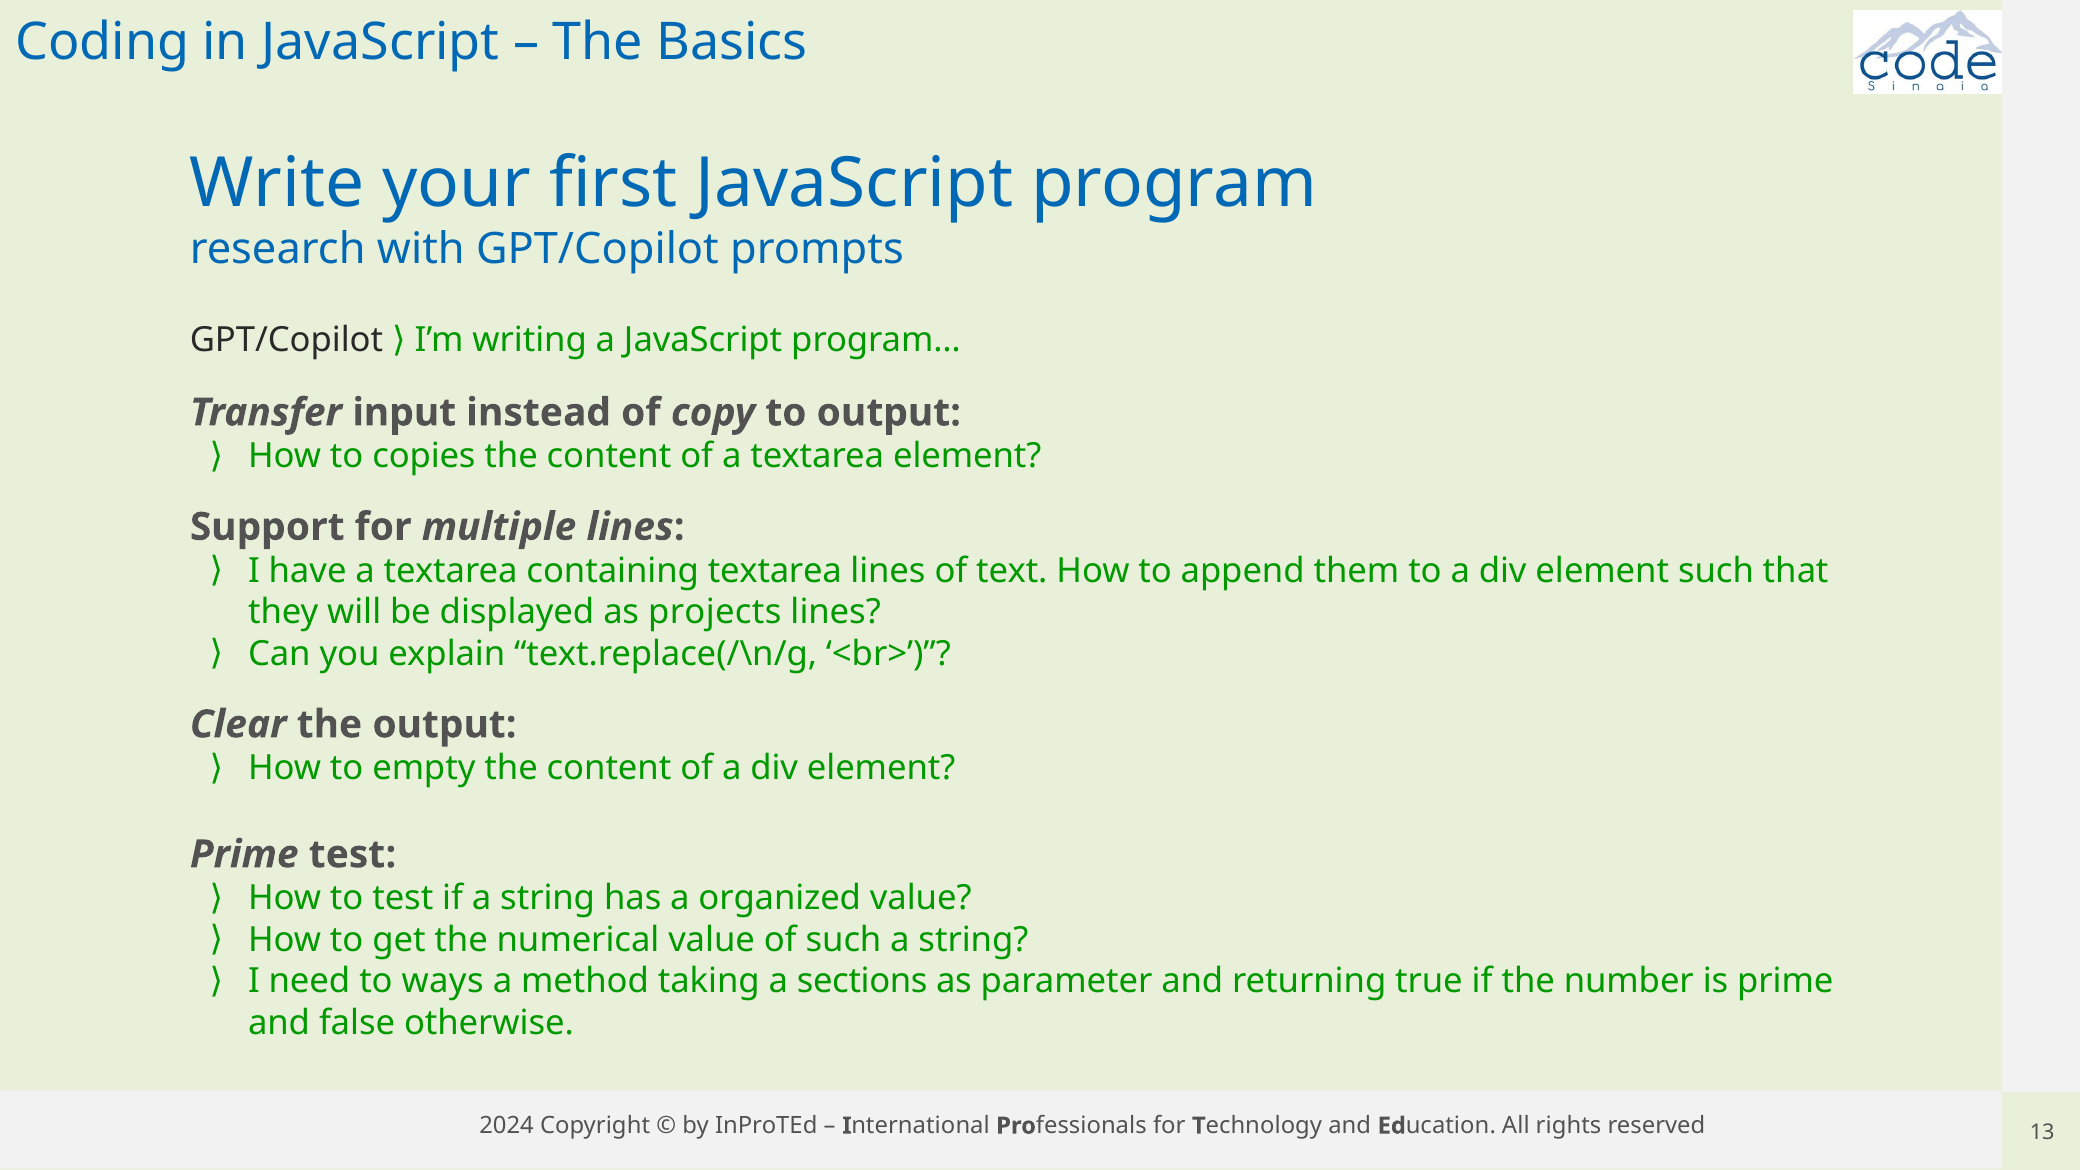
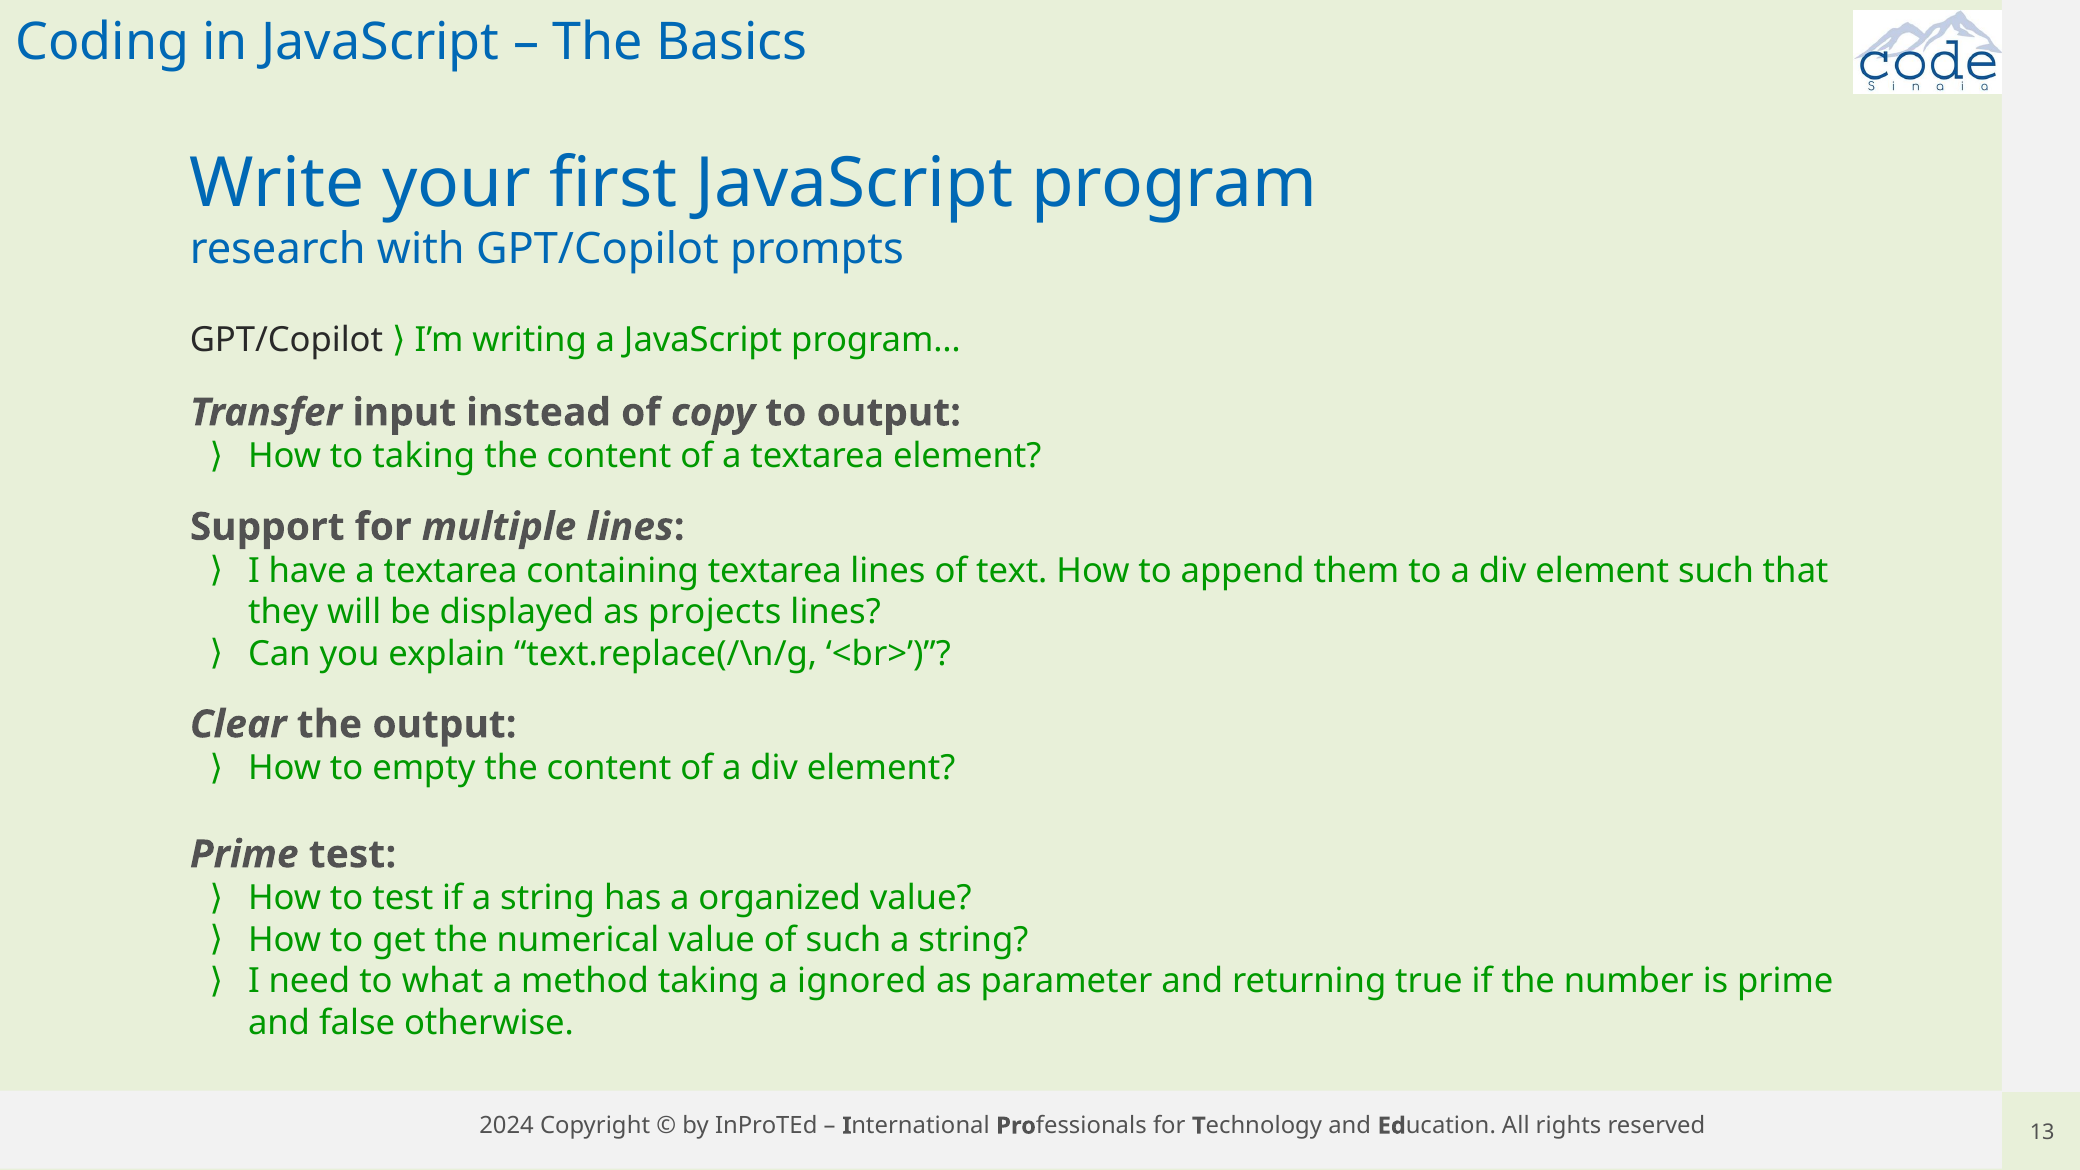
to copies: copies -> taking
ways: ways -> what
sections: sections -> ignored
